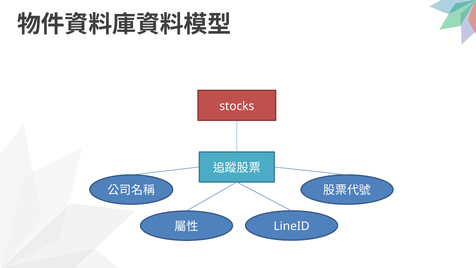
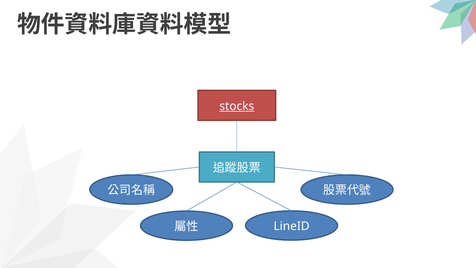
stocks underline: none -> present
